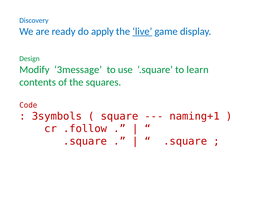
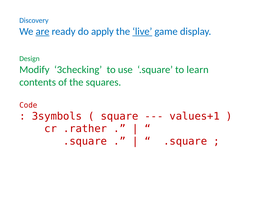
are underline: none -> present
3message: 3message -> 3checking
naming+1: naming+1 -> values+1
.follow: .follow -> .rather
